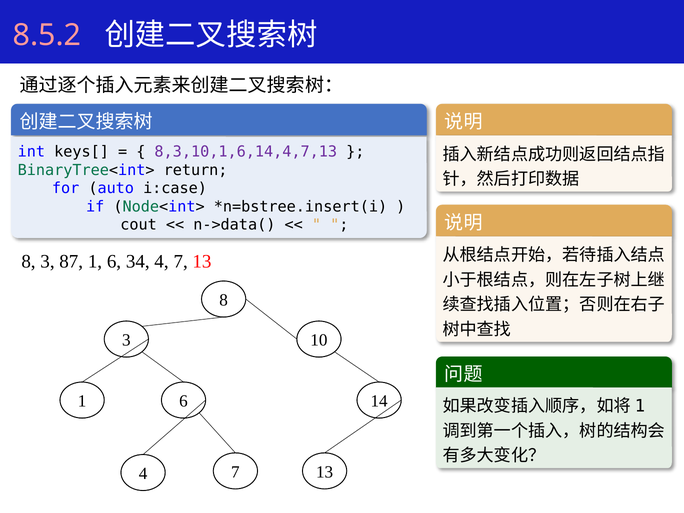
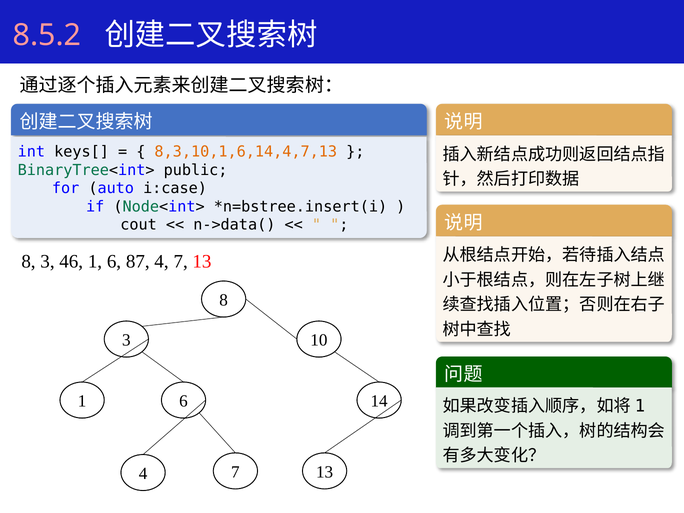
8,3,10,1,6,14,4,7,13 colour: purple -> orange
return: return -> public
87: 87 -> 46
34: 34 -> 87
